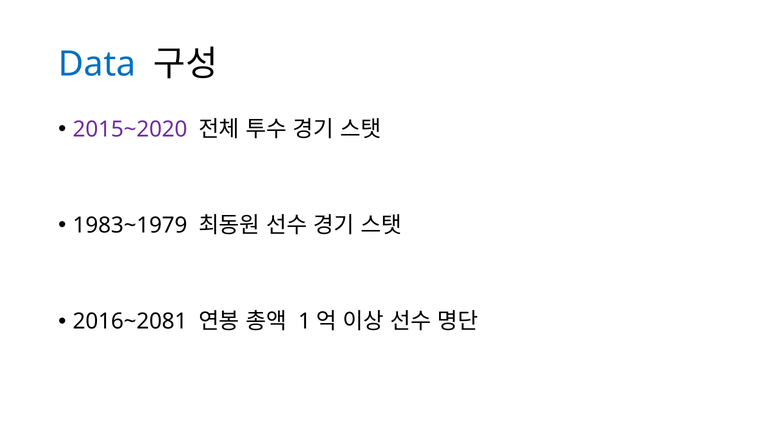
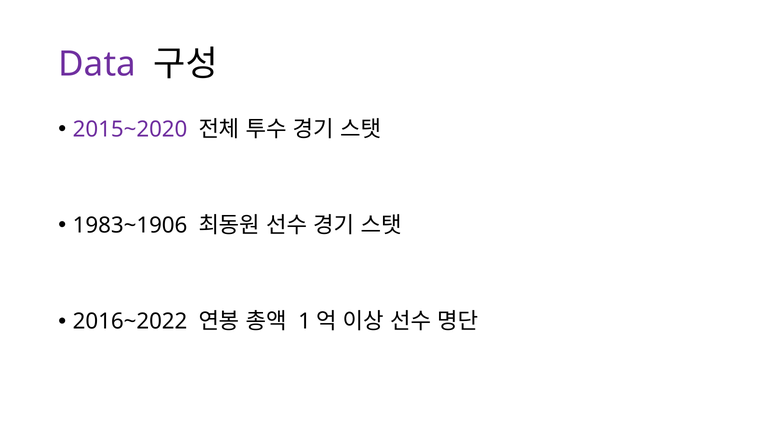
Data colour: blue -> purple
1983~1979: 1983~1979 -> 1983~1906
2016~2081: 2016~2081 -> 2016~2022
